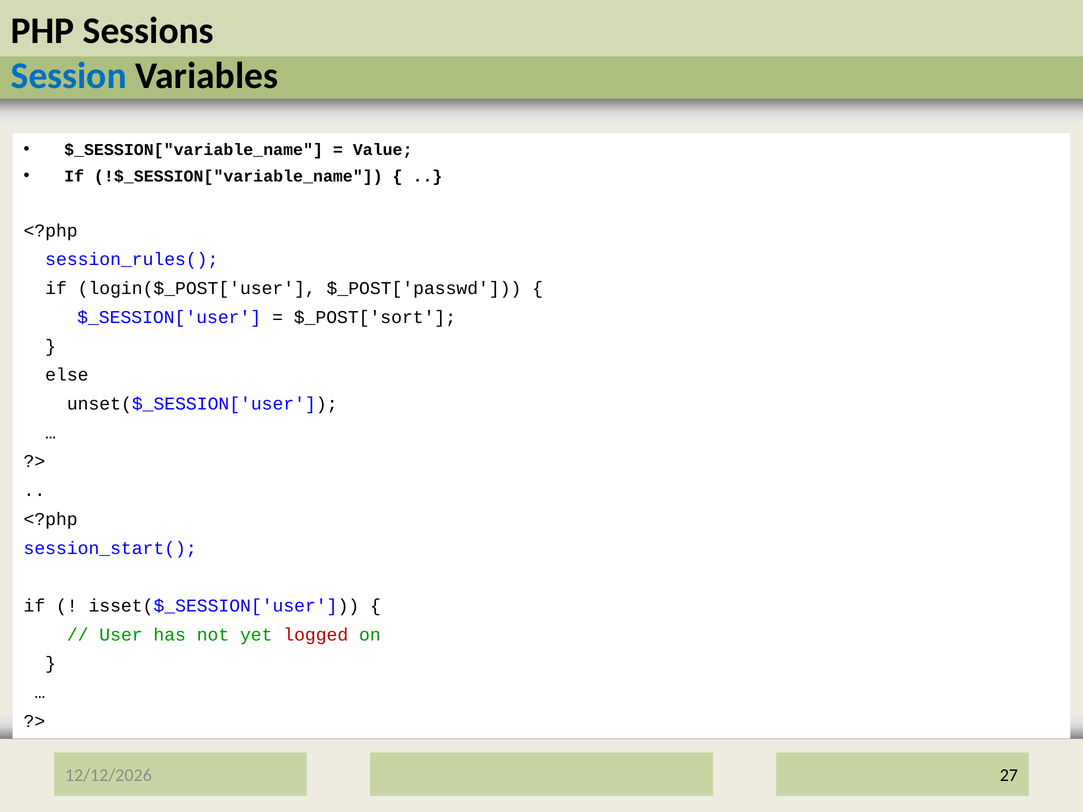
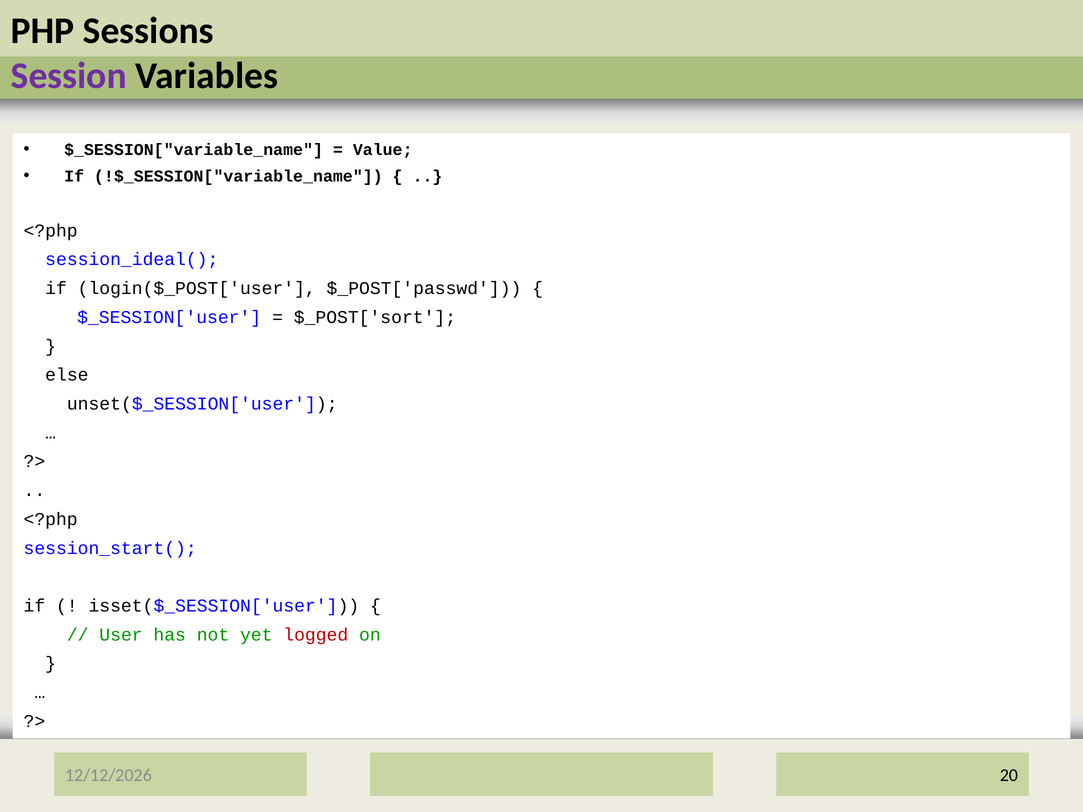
Session colour: blue -> purple
session_rules(: session_rules( -> session_ideal(
27: 27 -> 20
